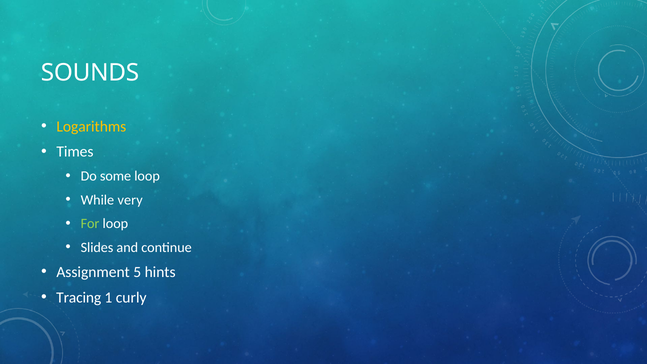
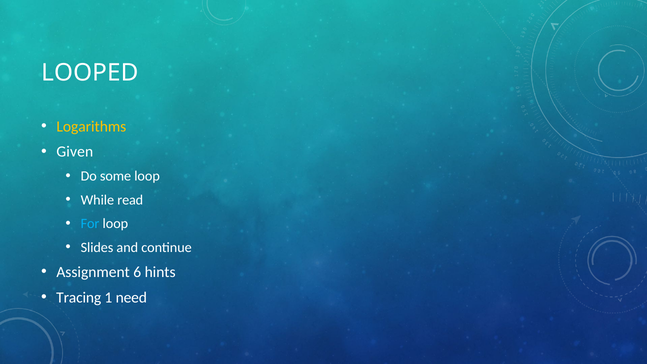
SOUNDS: SOUNDS -> LOOPED
Times: Times -> Given
very: very -> read
For colour: light green -> light blue
5: 5 -> 6
curly: curly -> need
